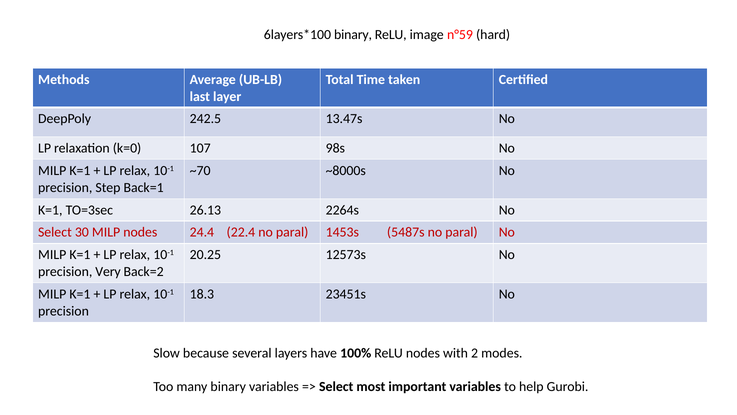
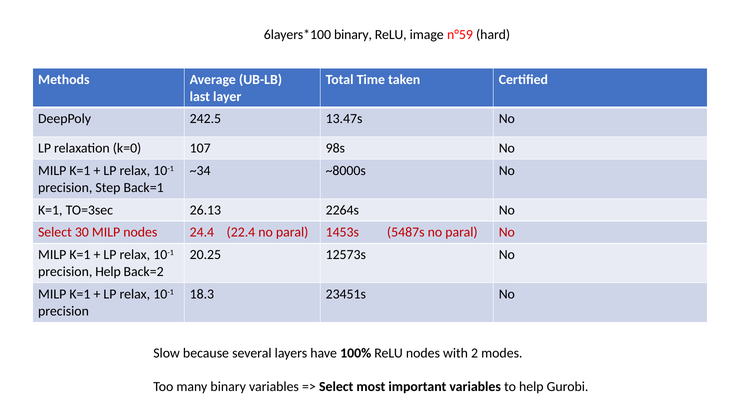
~70: ~70 -> ~34
precision Very: Very -> Help
